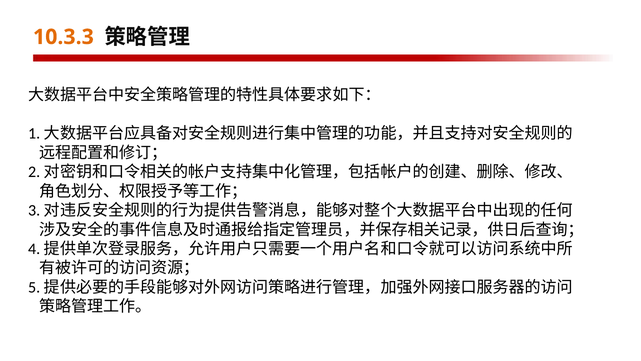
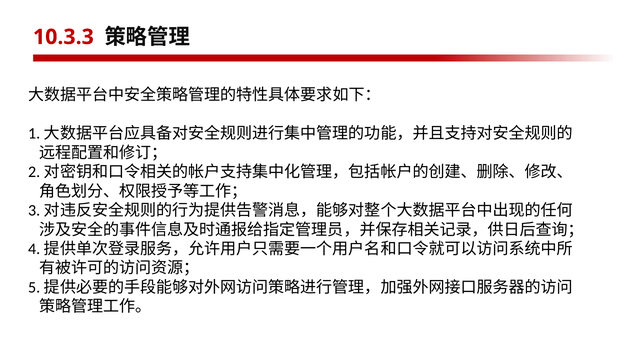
10.3.3 colour: orange -> red
